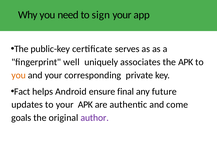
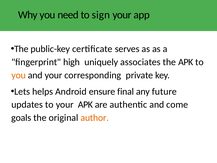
well: well -> high
Fact: Fact -> Lets
author colour: purple -> orange
